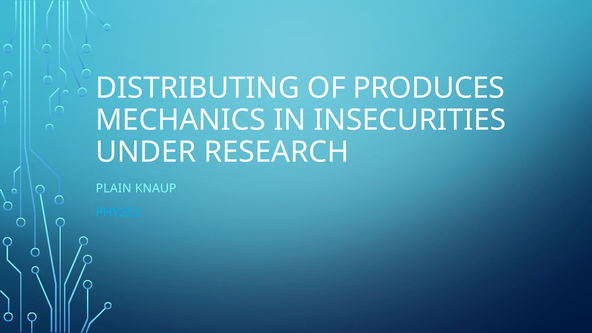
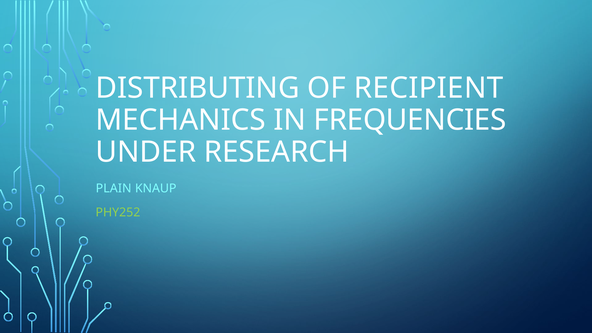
PRODUCES: PRODUCES -> RECIPIENT
INSECURITIES: INSECURITIES -> FREQUENCIES
PHY252 colour: light blue -> light green
